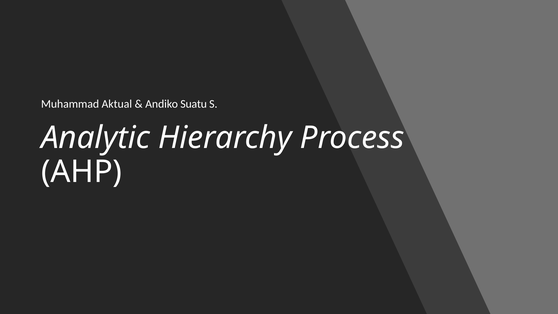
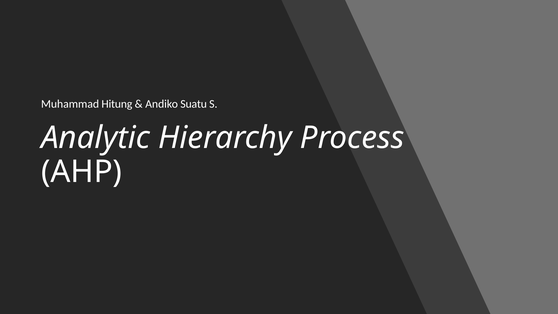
Aktual: Aktual -> Hitung
